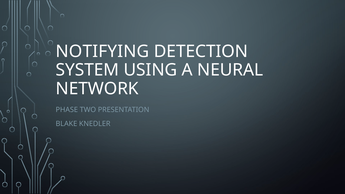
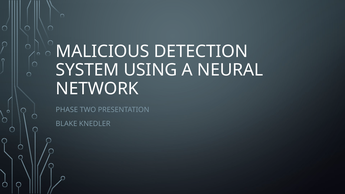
NOTIFYING: NOTIFYING -> MALICIOUS
